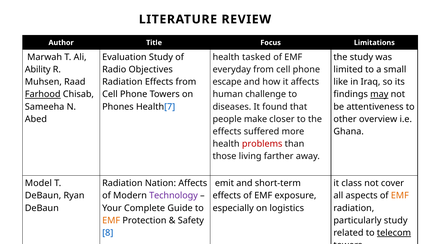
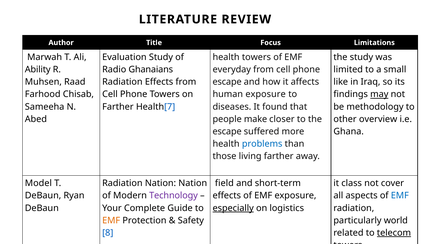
health tasked: tasked -> towers
Objectives: Objectives -> Ghanaians
Farhood underline: present -> none
human challenge: challenge -> exposure
Phones at (118, 107): Phones -> Farther
attentiveness: attentiveness -> methodology
effects at (227, 131): effects -> escape
problems colour: red -> blue
Nation Affects: Affects -> Nation
emit: emit -> field
EMF at (400, 196) colour: orange -> blue
especially underline: none -> present
particularly study: study -> world
